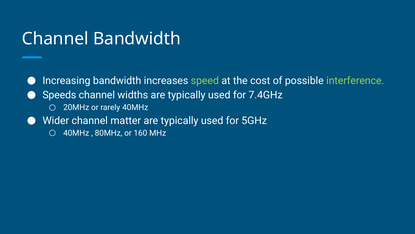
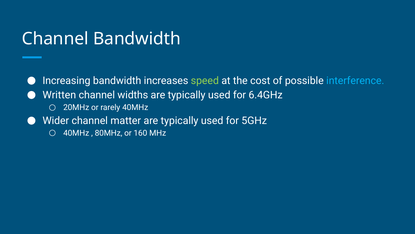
interference colour: light green -> light blue
Speeds: Speeds -> Written
7.4GHz: 7.4GHz -> 6.4GHz
